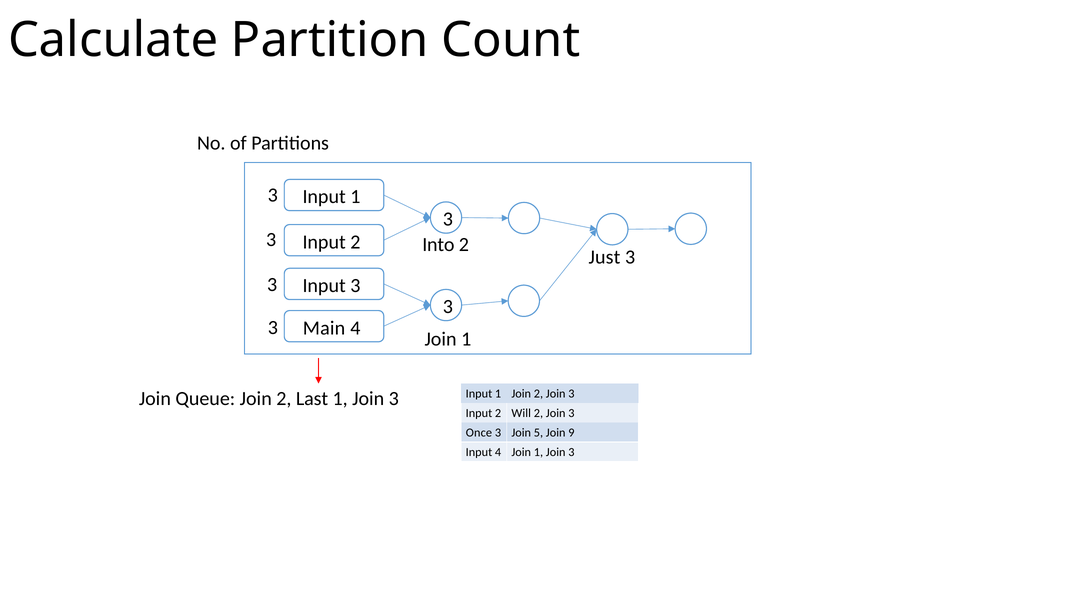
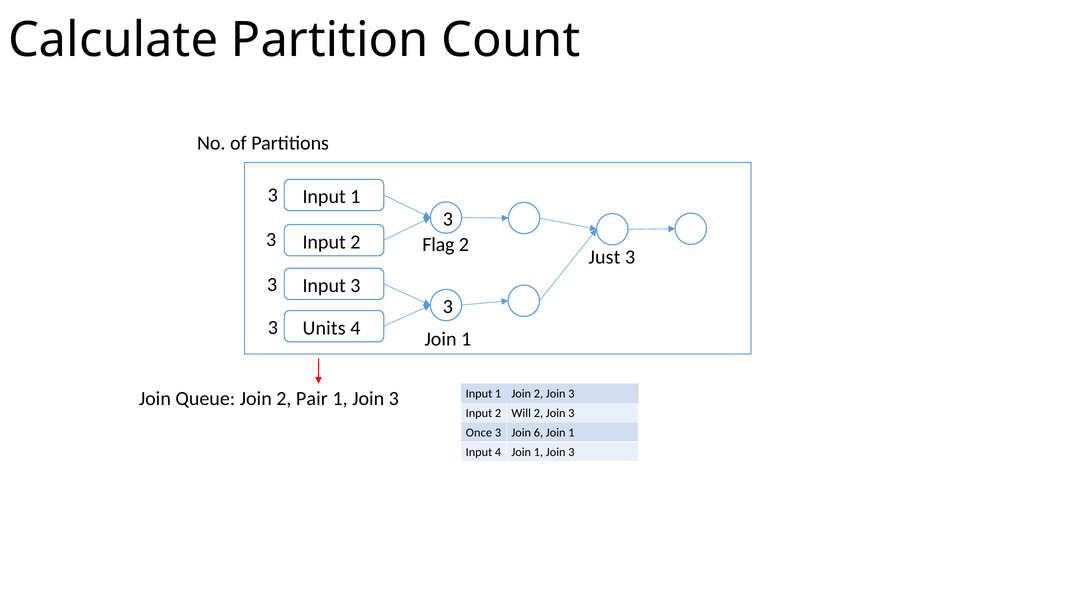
Into: Into -> Flag
Main: Main -> Units
Last: Last -> Pair
5: 5 -> 6
9 at (571, 433): 9 -> 1
